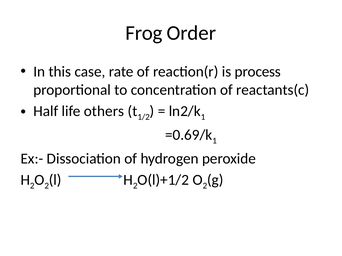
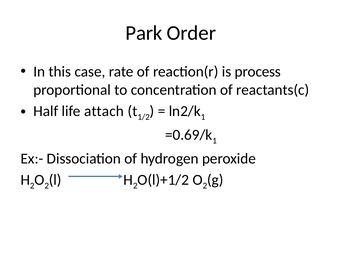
Frog: Frog -> Park
others: others -> attach
